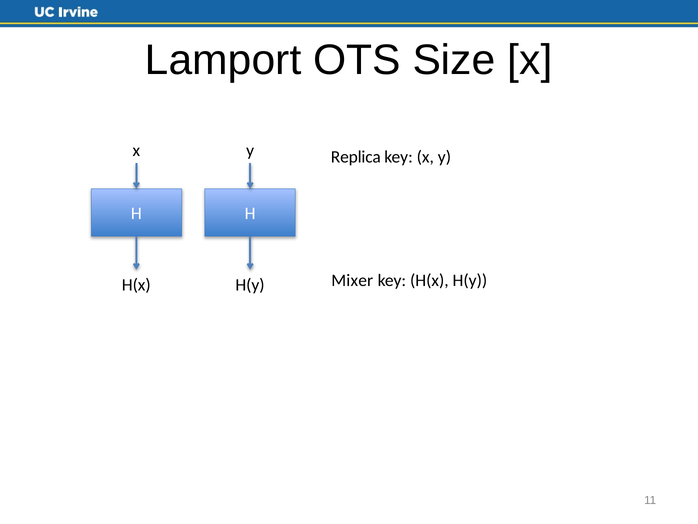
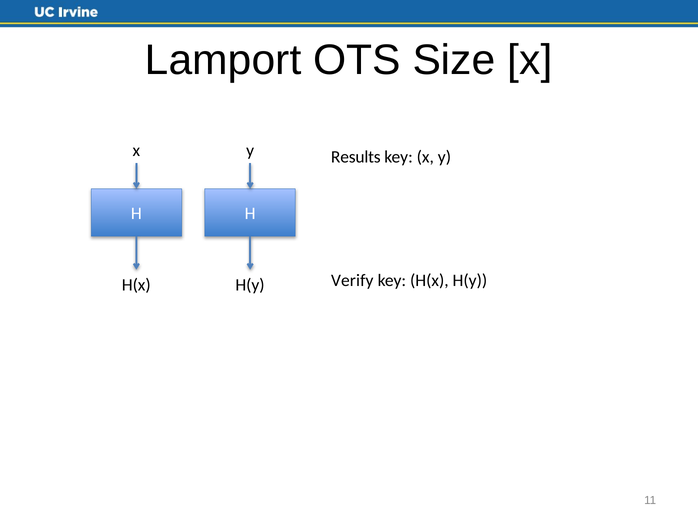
Replica: Replica -> Results
Mixer: Mixer -> Verify
